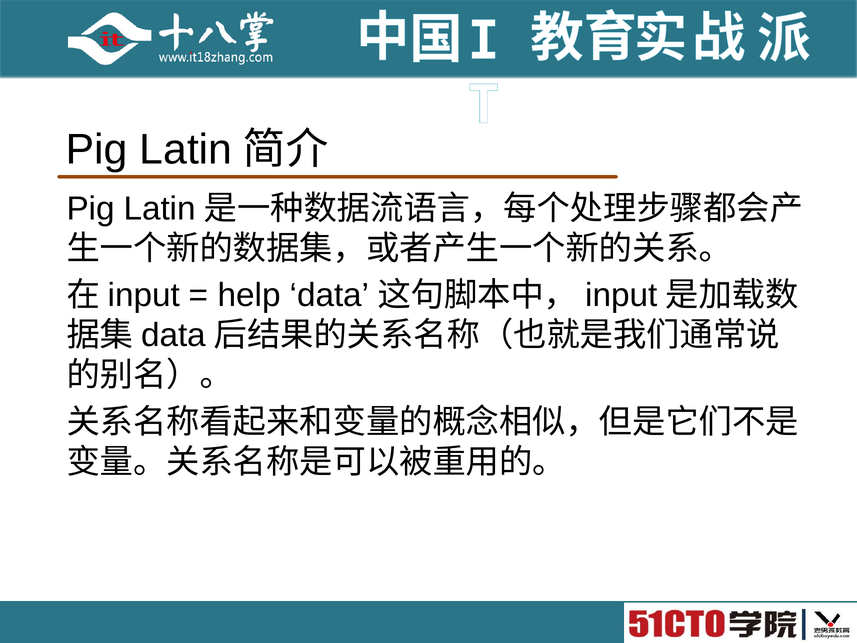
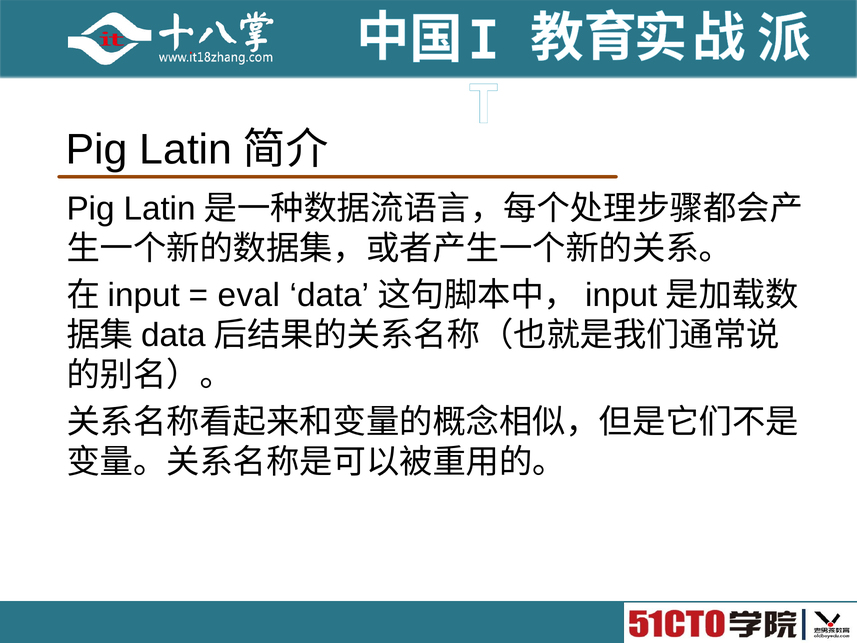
help: help -> eval
